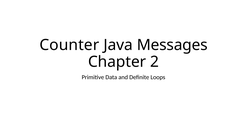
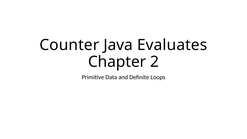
Messages: Messages -> Evaluates
